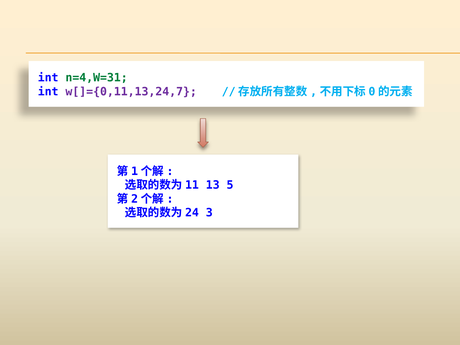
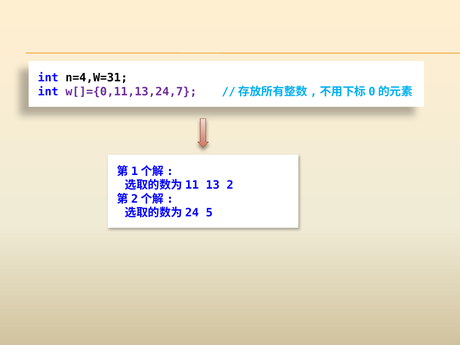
n=4,W=31 colour: green -> black
5: 5 -> 2
3: 3 -> 5
